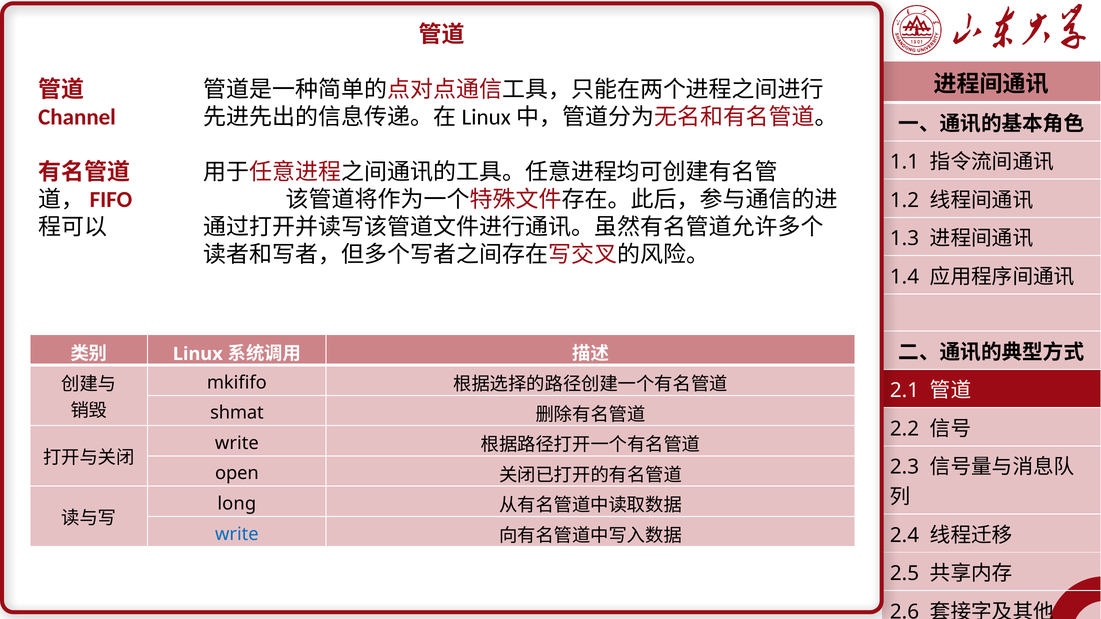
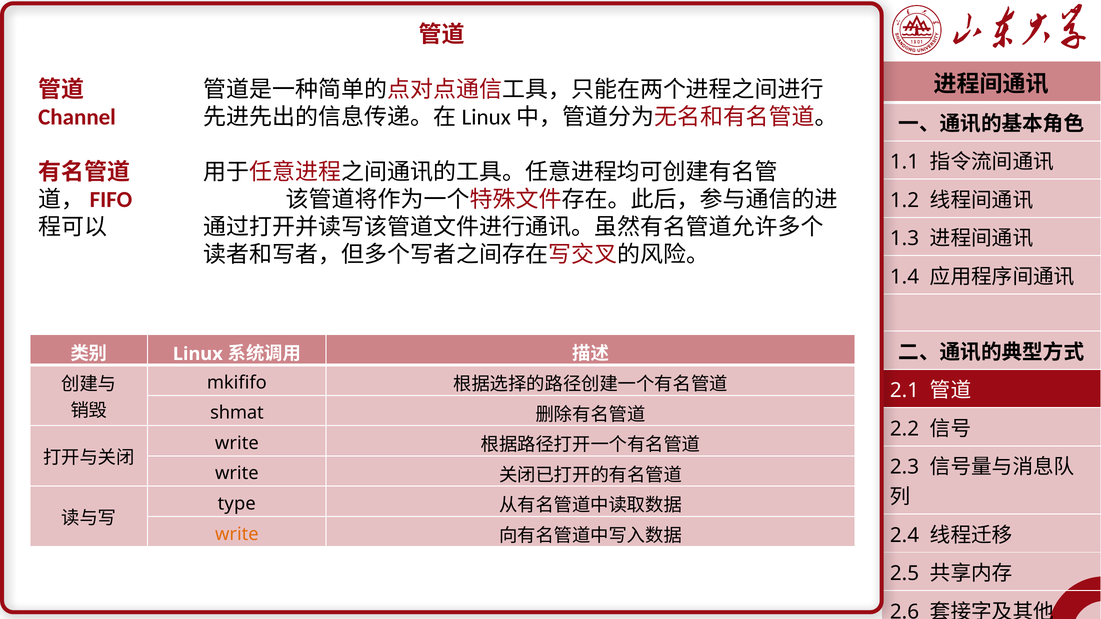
open at (237, 474): open -> write
long: long -> type
write at (237, 534) colour: blue -> orange
